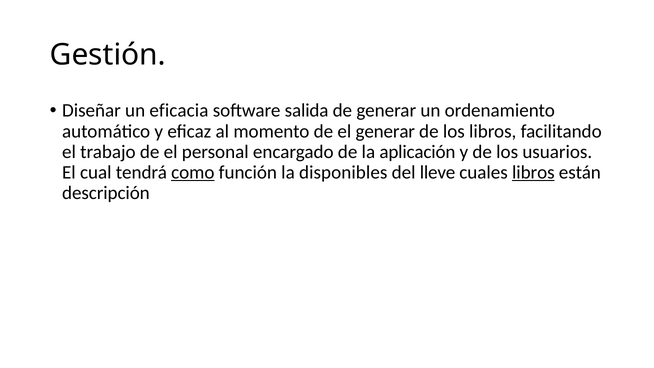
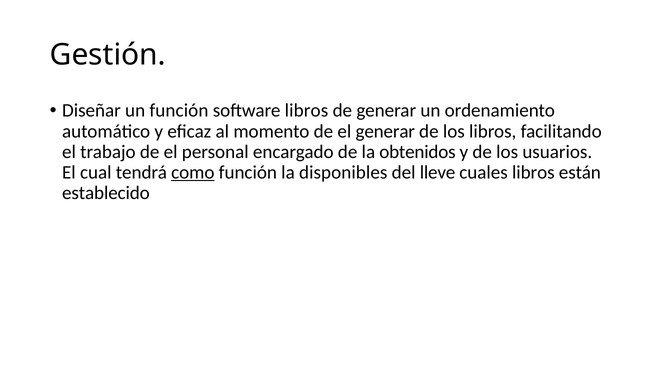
un eficacia: eficacia -> función
software salida: salida -> libros
aplicación: aplicación -> obtenidos
libros at (533, 172) underline: present -> none
descripción: descripción -> establecido
